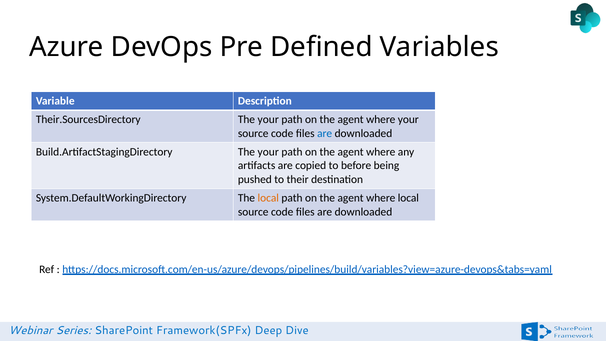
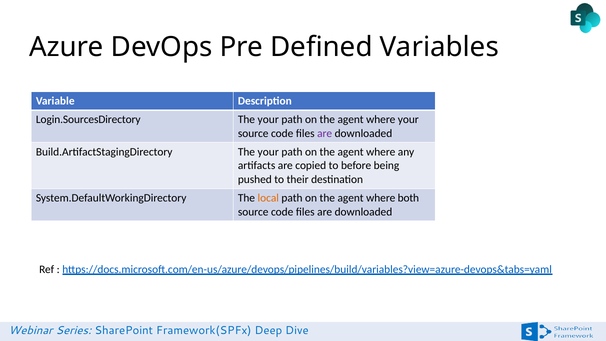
Their.SourcesDirectory: Their.SourcesDirectory -> Login.SourcesDirectory
are at (325, 133) colour: blue -> purple
where local: local -> both
